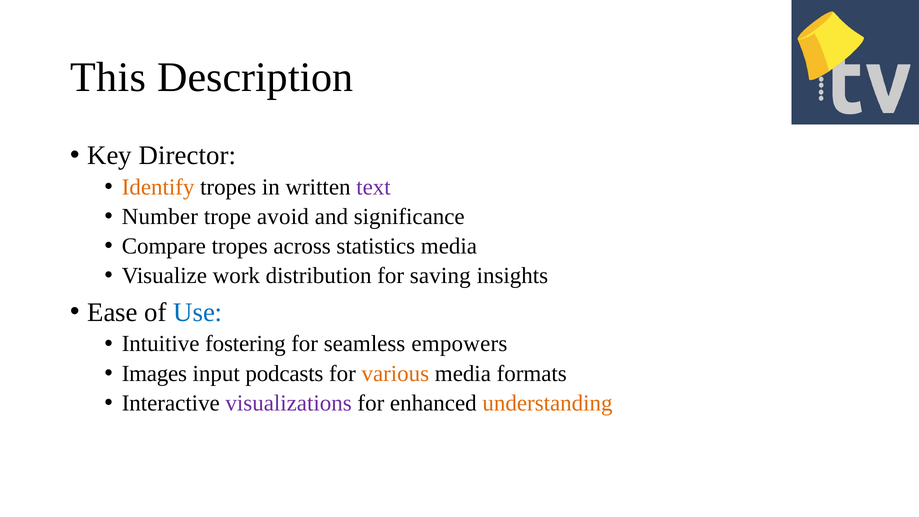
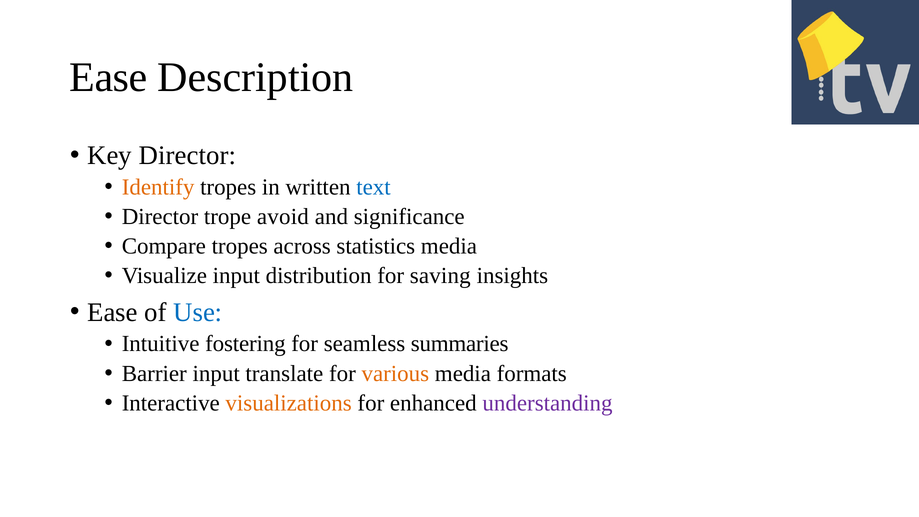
This at (108, 77): This -> Ease
text colour: purple -> blue
Number at (160, 217): Number -> Director
Visualize work: work -> input
empowers: empowers -> summaries
Images: Images -> Barrier
podcasts: podcasts -> translate
visualizations colour: purple -> orange
understanding colour: orange -> purple
